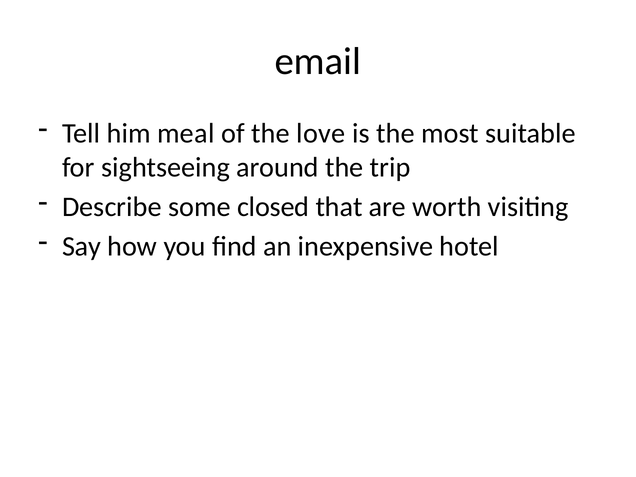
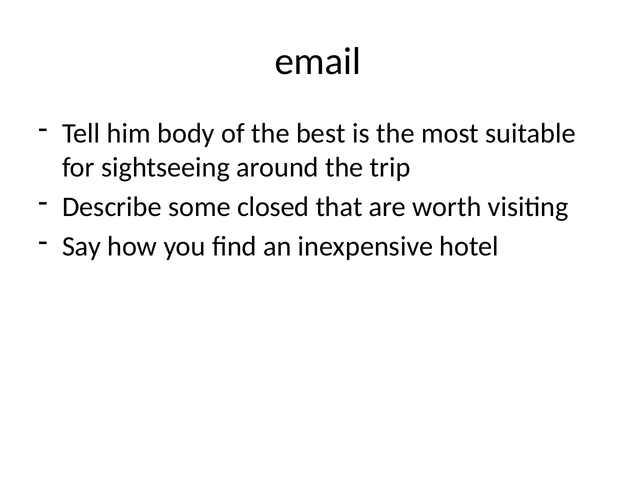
meal: meal -> body
love: love -> best
